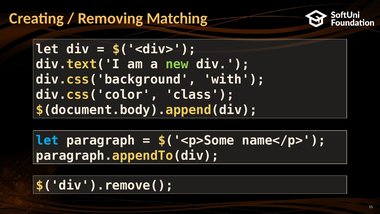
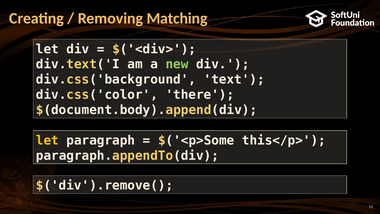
with: with -> text
class: class -> there
let at (47, 140) colour: light blue -> yellow
name</p>: name</p> -> this</p>
